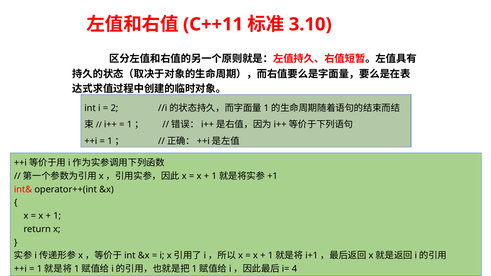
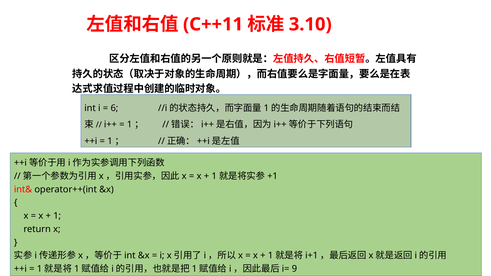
2: 2 -> 6
4: 4 -> 9
